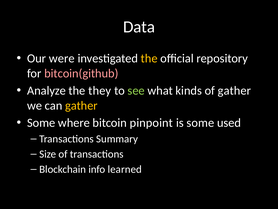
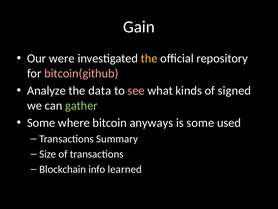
Data: Data -> Gain
they: they -> data
see colour: light green -> pink
of gather: gather -> signed
gather at (81, 105) colour: yellow -> light green
pinpoint: pinpoint -> anyways
